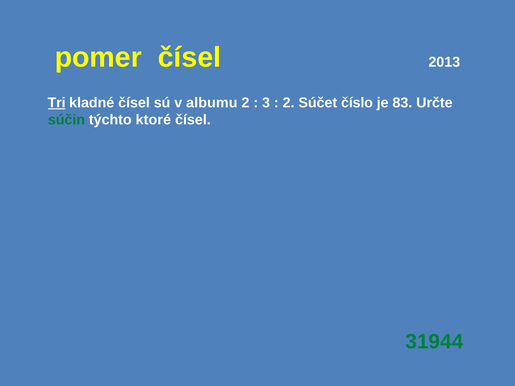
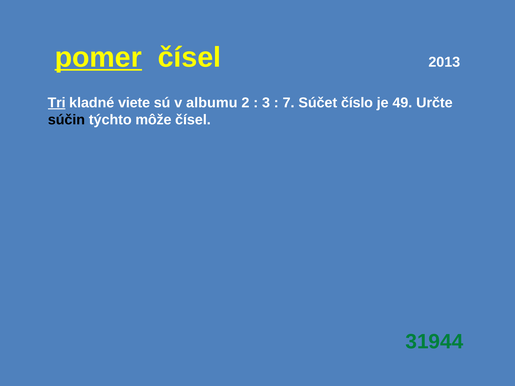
pomer underline: none -> present
kladné čísel: čísel -> viete
2 at (289, 103): 2 -> 7
83: 83 -> 49
súčin colour: green -> black
ktoré: ktoré -> môže
